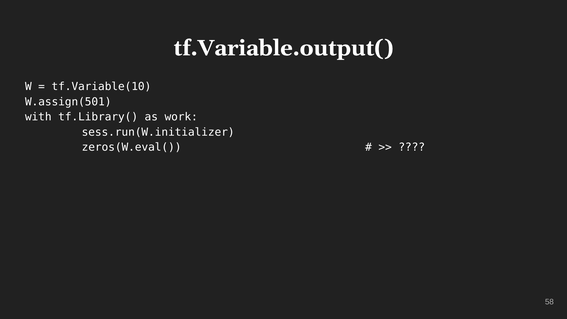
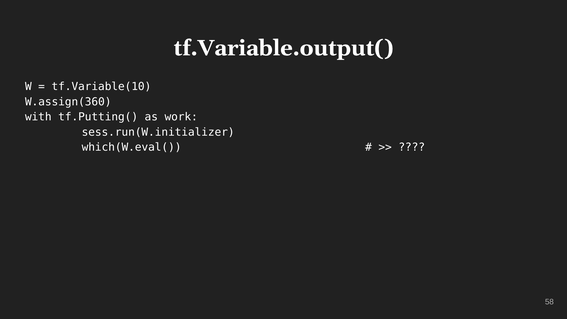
W.assign(501: W.assign(501 -> W.assign(360
tf.Library(: tf.Library( -> tf.Putting(
zeros(W.eval(: zeros(W.eval( -> which(W.eval(
